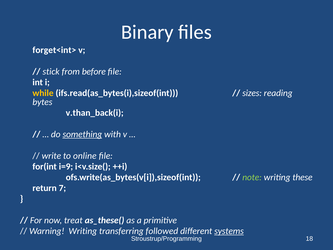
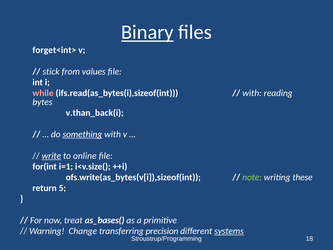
Binary underline: none -> present
before: before -> values
while colour: yellow -> pink
sizes at (252, 93): sizes -> with
write underline: none -> present
i=9: i=9 -> i=1
7: 7 -> 5
as_these(: as_these( -> as_bases(
Warning Writing: Writing -> Change
followed: followed -> precision
